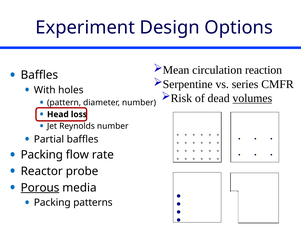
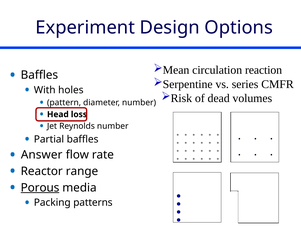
volumes underline: present -> none
Packing at (42, 155): Packing -> Answer
probe: probe -> range
